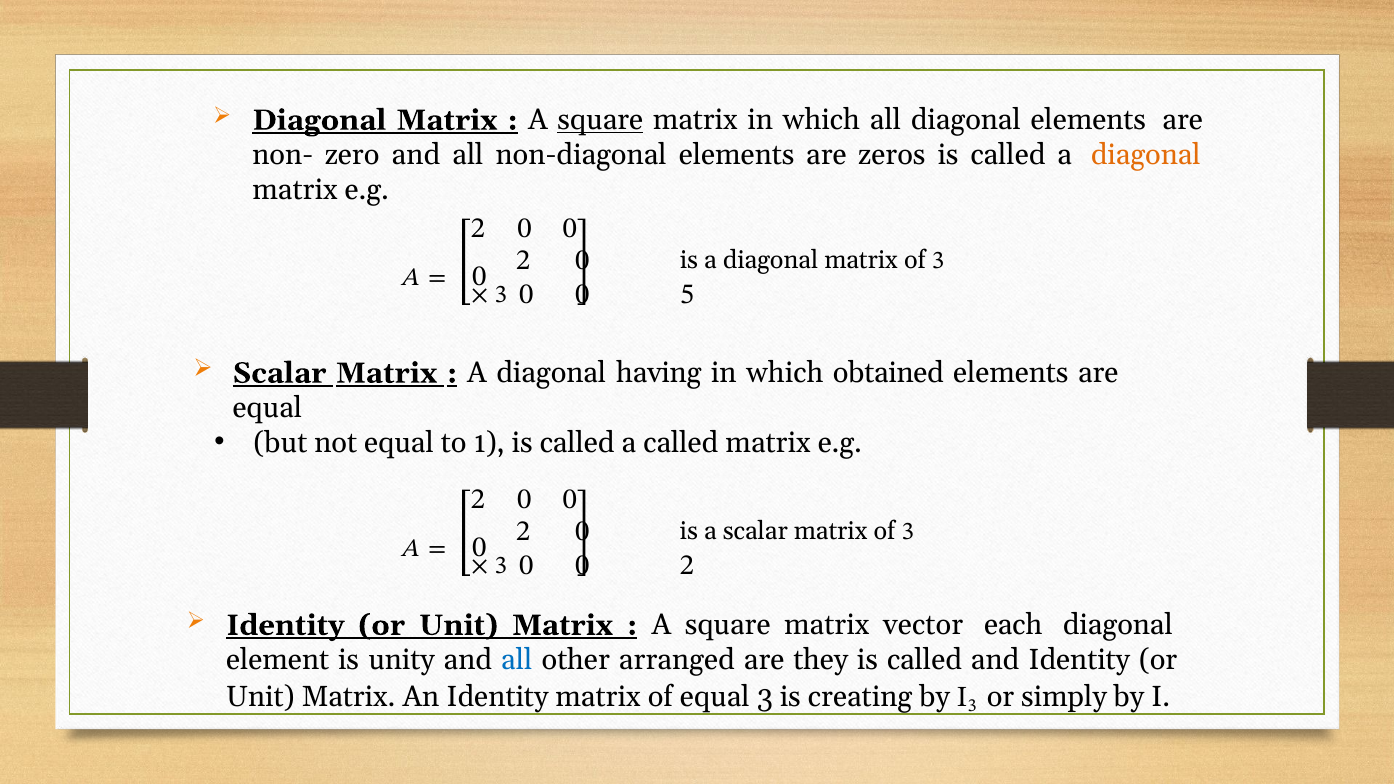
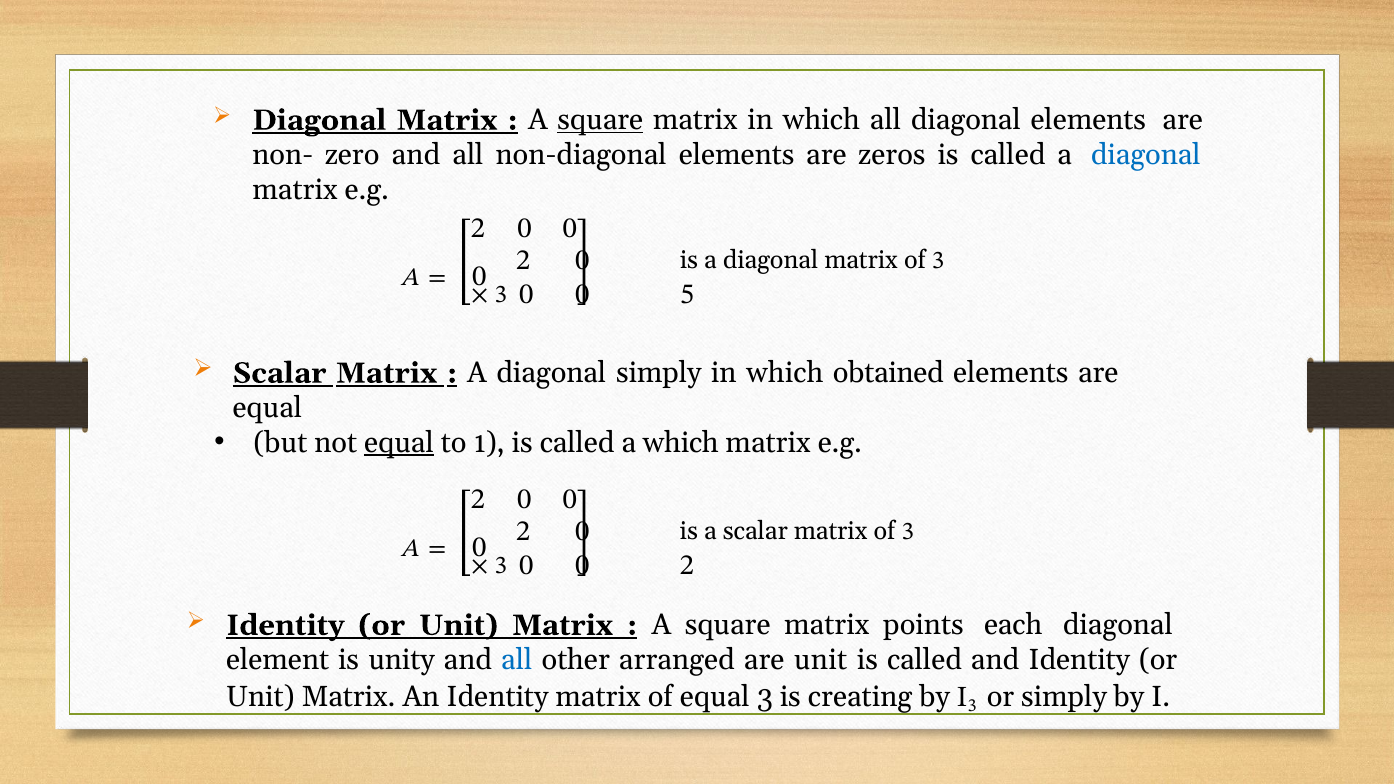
diagonal at (1146, 155) colour: orange -> blue
diagonal having: having -> simply
equal at (399, 443) underline: none -> present
a called: called -> which
vector: vector -> points
are they: they -> unit
